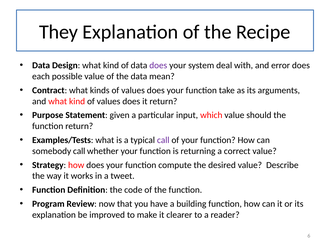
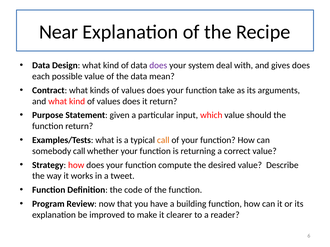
They: They -> Near
error: error -> gives
call at (163, 140) colour: purple -> orange
